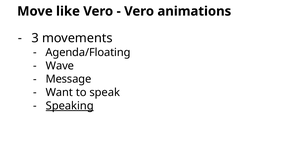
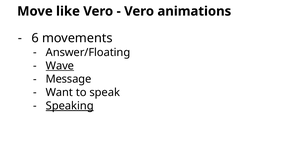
3: 3 -> 6
Agenda/Floating: Agenda/Floating -> Answer/Floating
Wave underline: none -> present
